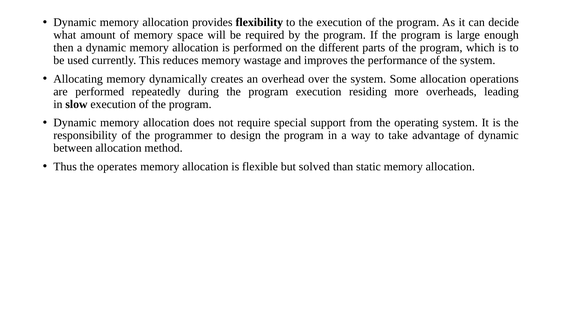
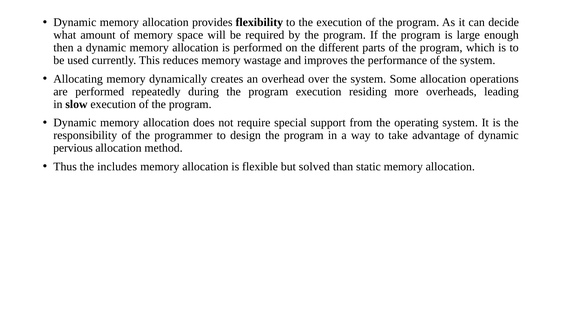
between: between -> pervious
operates: operates -> includes
